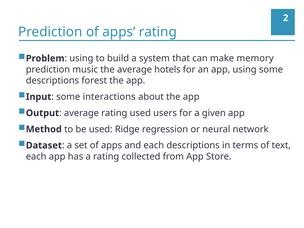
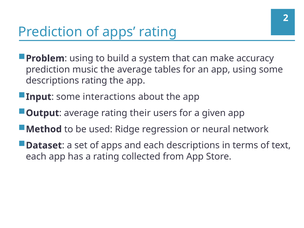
memory: memory -> accuracy
hotels: hotels -> tables
descriptions forest: forest -> rating
rating used: used -> their
